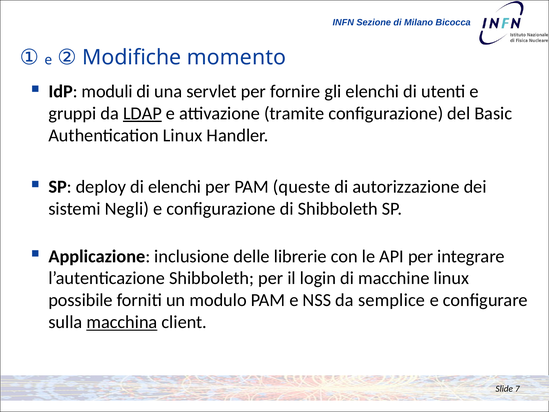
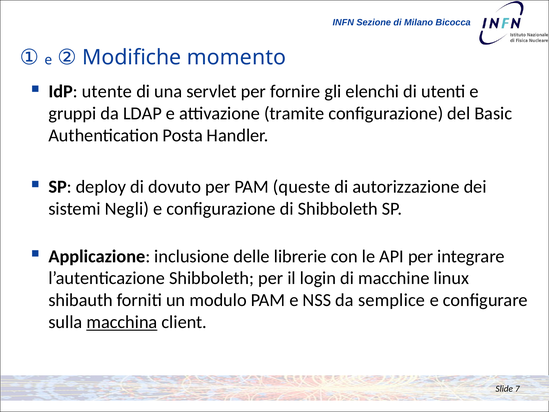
moduli: moduli -> utente
LDAP underline: present -> none
Authentication Linux: Linux -> Posta
di elenchi: elenchi -> dovuto
possibile: possibile -> shibauth
